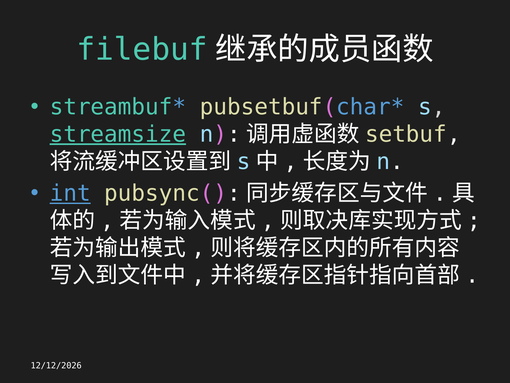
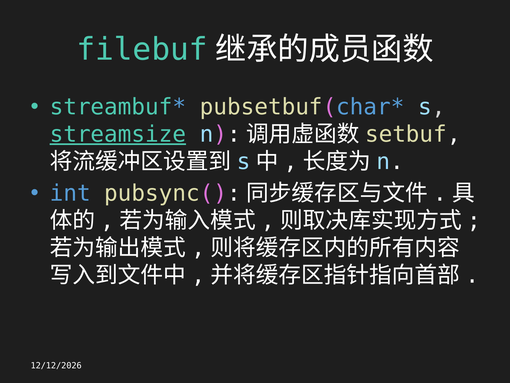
int underline: present -> none
